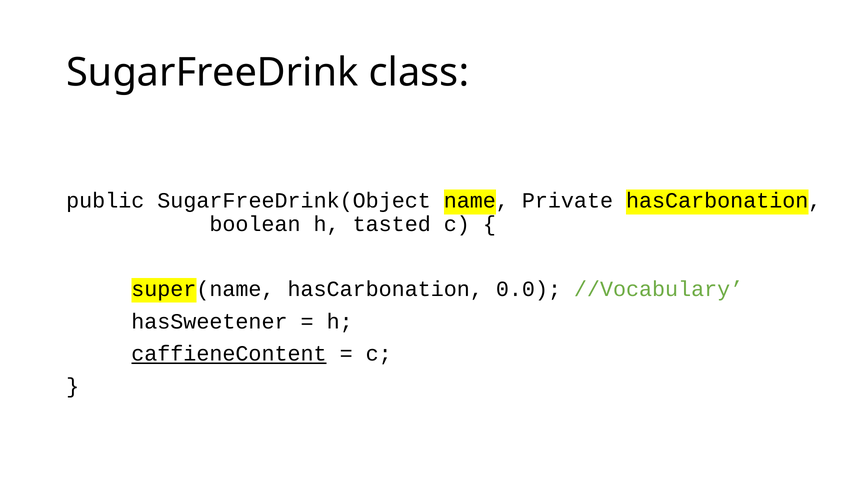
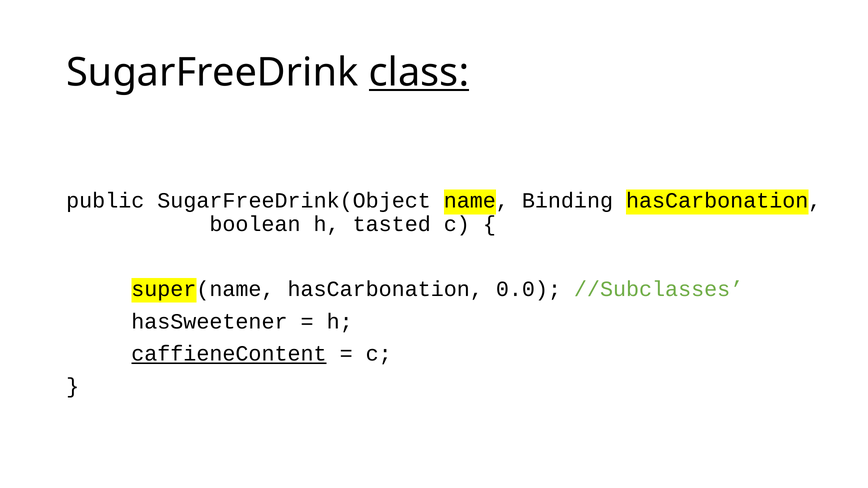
class underline: none -> present
Private: Private -> Binding
//Vocabulary: //Vocabulary -> //Subclasses
